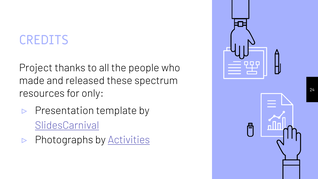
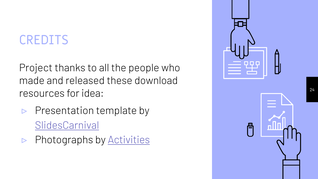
spectrum: spectrum -> download
only: only -> idea
